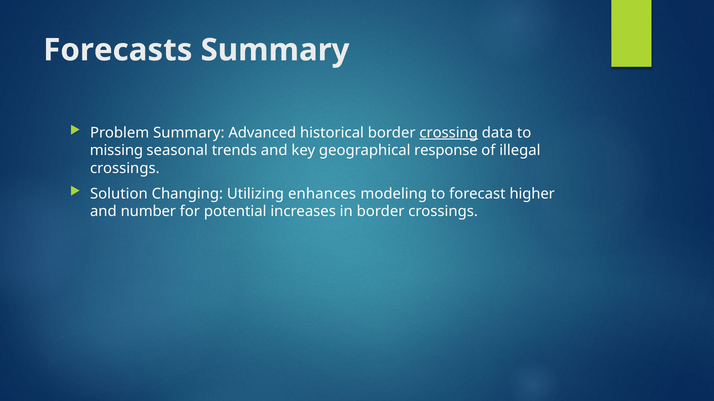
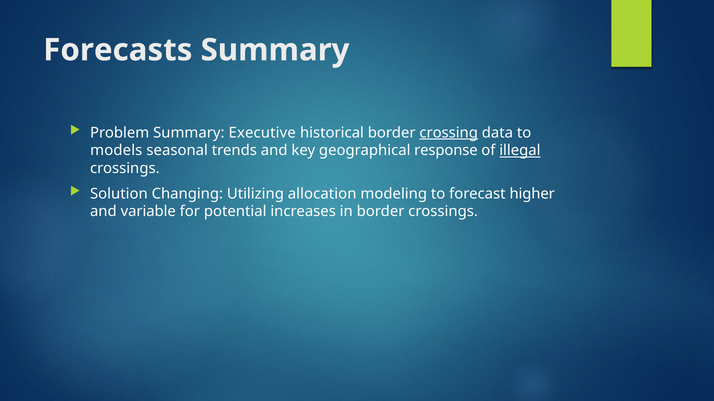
Advanced: Advanced -> Executive
missing: missing -> models
illegal underline: none -> present
enhances: enhances -> allocation
number: number -> variable
